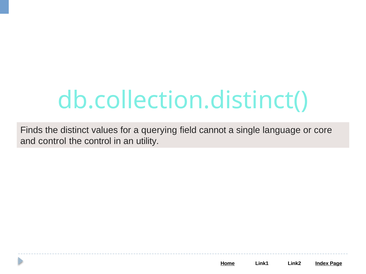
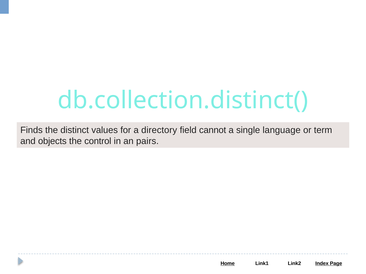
querying: querying -> directory
core: core -> term
and control: control -> objects
utility: utility -> pairs
